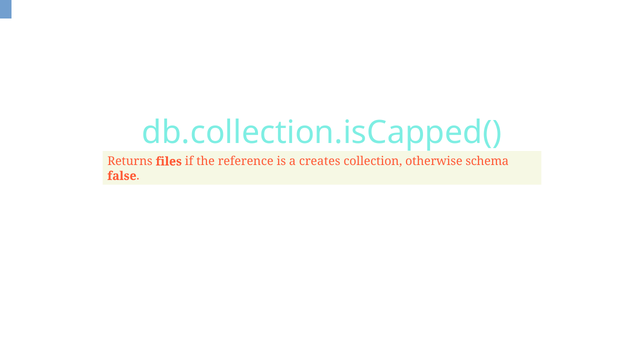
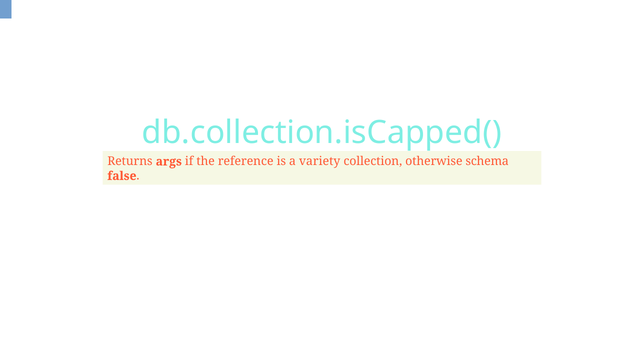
files: files -> args
creates: creates -> variety
